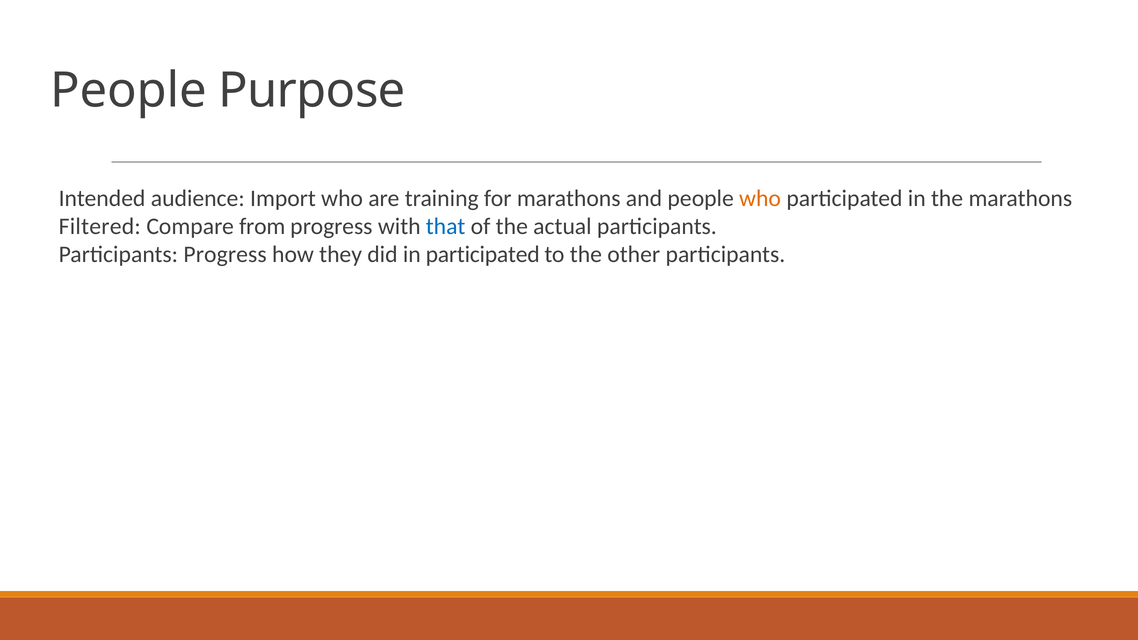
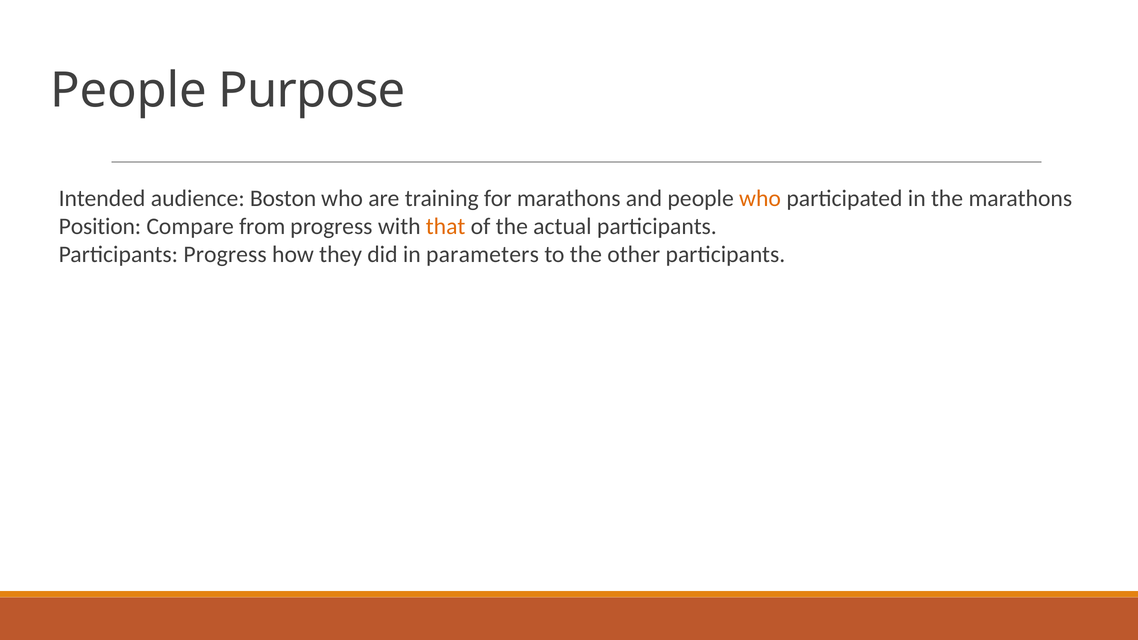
Import: Import -> Boston
Filtered: Filtered -> Position
that colour: blue -> orange
in participated: participated -> parameters
